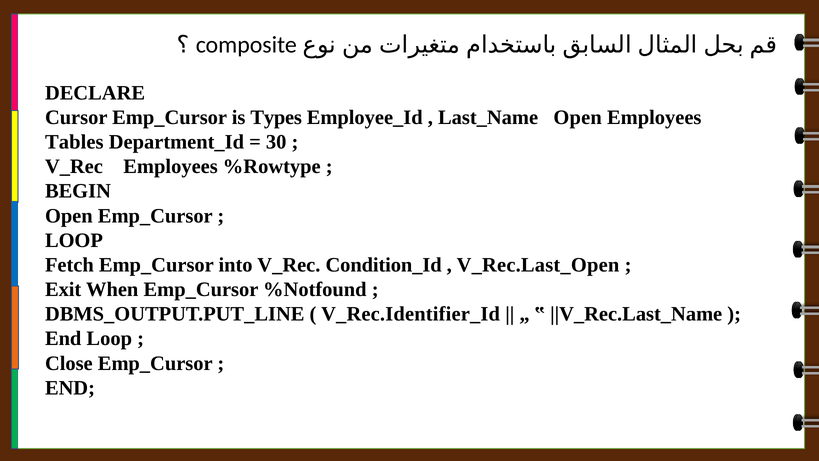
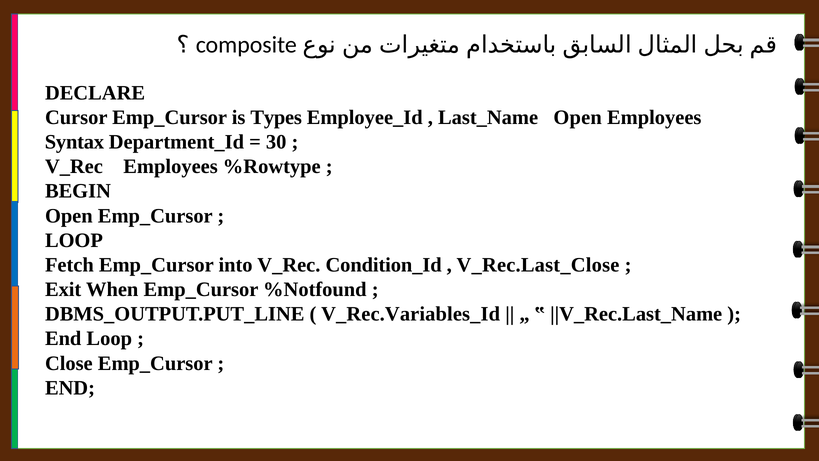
Tables: Tables -> Syntax
V_Rec.Last_Open: V_Rec.Last_Open -> V_Rec.Last_Close
V_Rec.Identifier_Id: V_Rec.Identifier_Id -> V_Rec.Variables_Id
